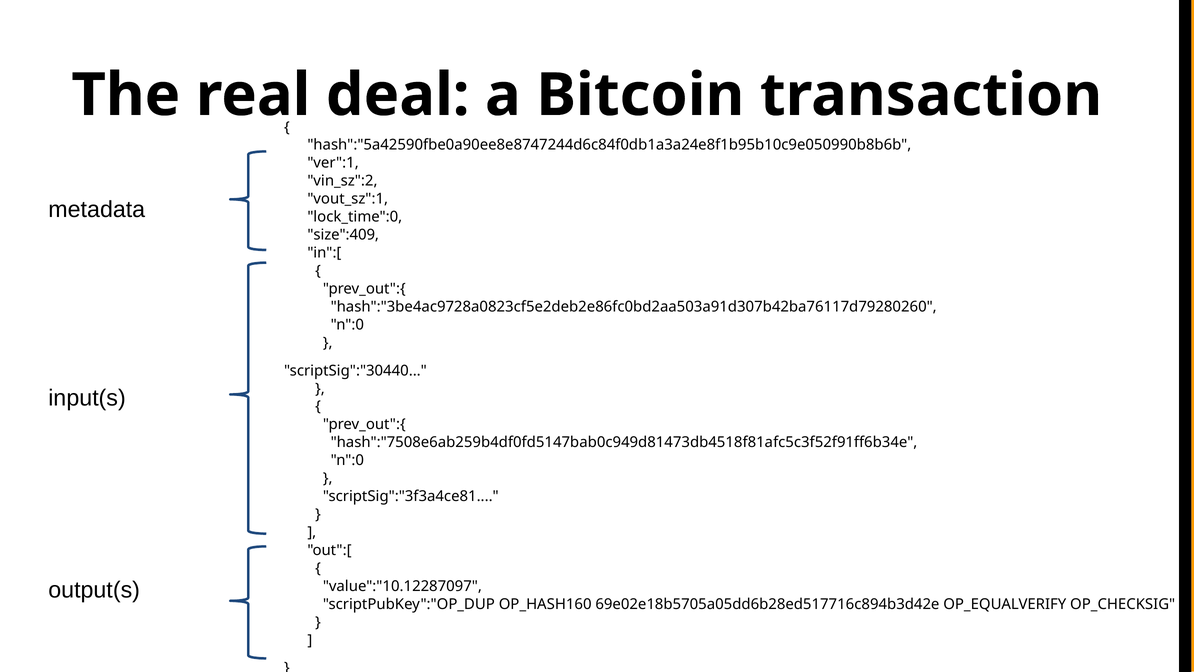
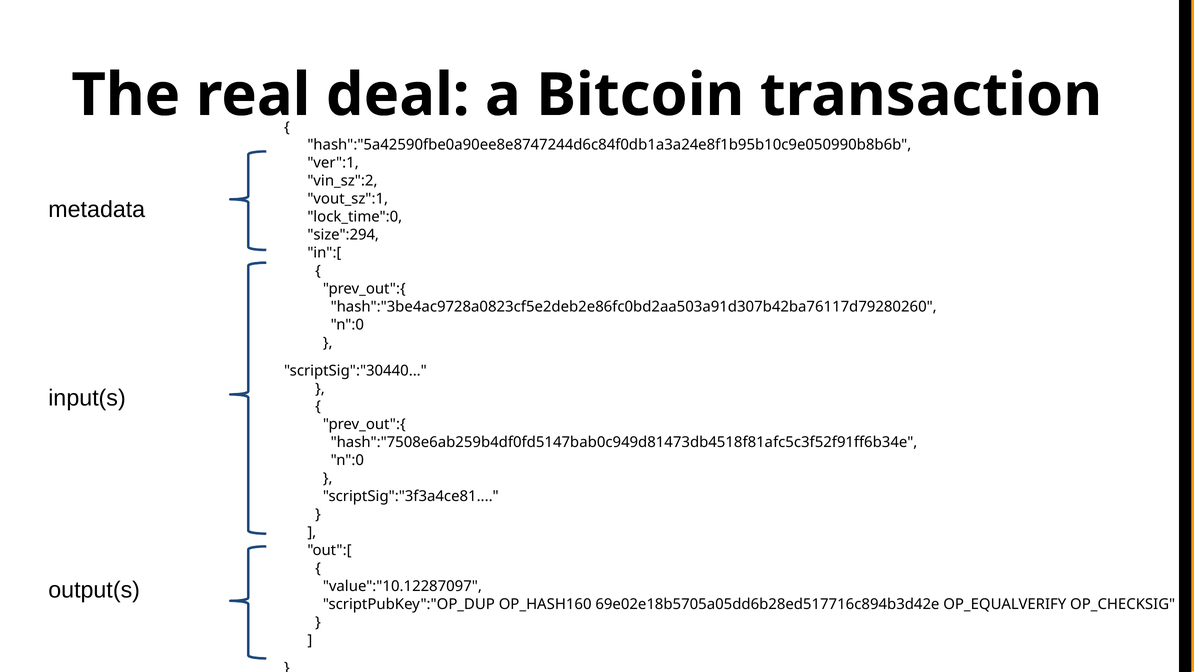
size":409: size":409 -> size":294
